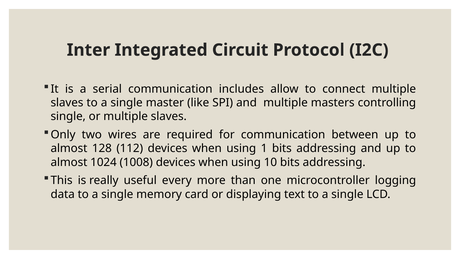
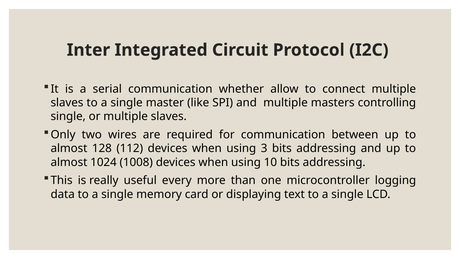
includes: includes -> whether
1: 1 -> 3
